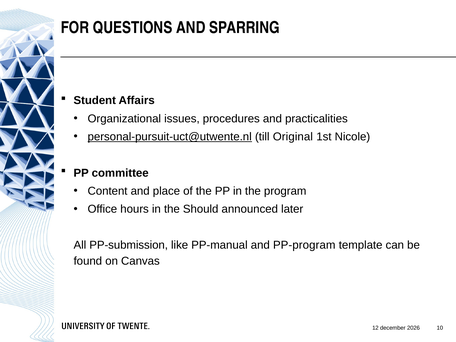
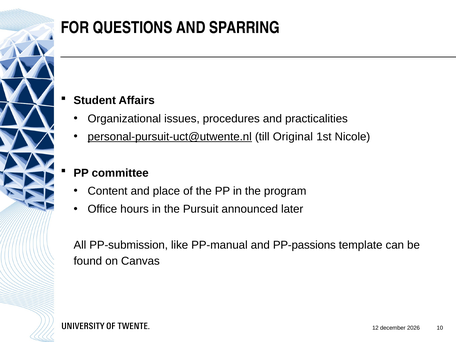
Should: Should -> Pursuit
PP-program: PP-program -> PP-passions
